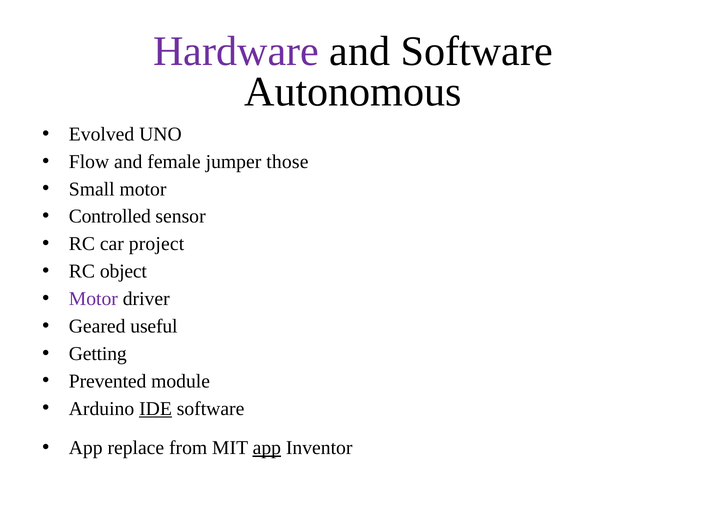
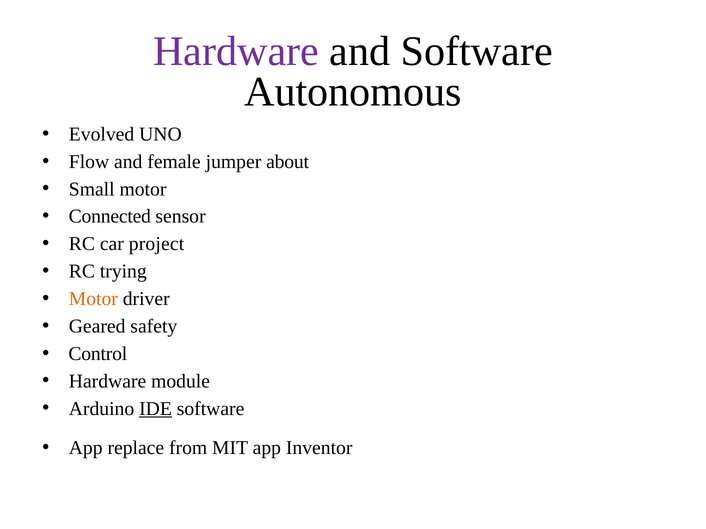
those: those -> about
Controlled: Controlled -> Connected
object: object -> trying
Motor at (93, 299) colour: purple -> orange
useful: useful -> safety
Getting: Getting -> Control
Prevented at (108, 381): Prevented -> Hardware
app at (267, 448) underline: present -> none
